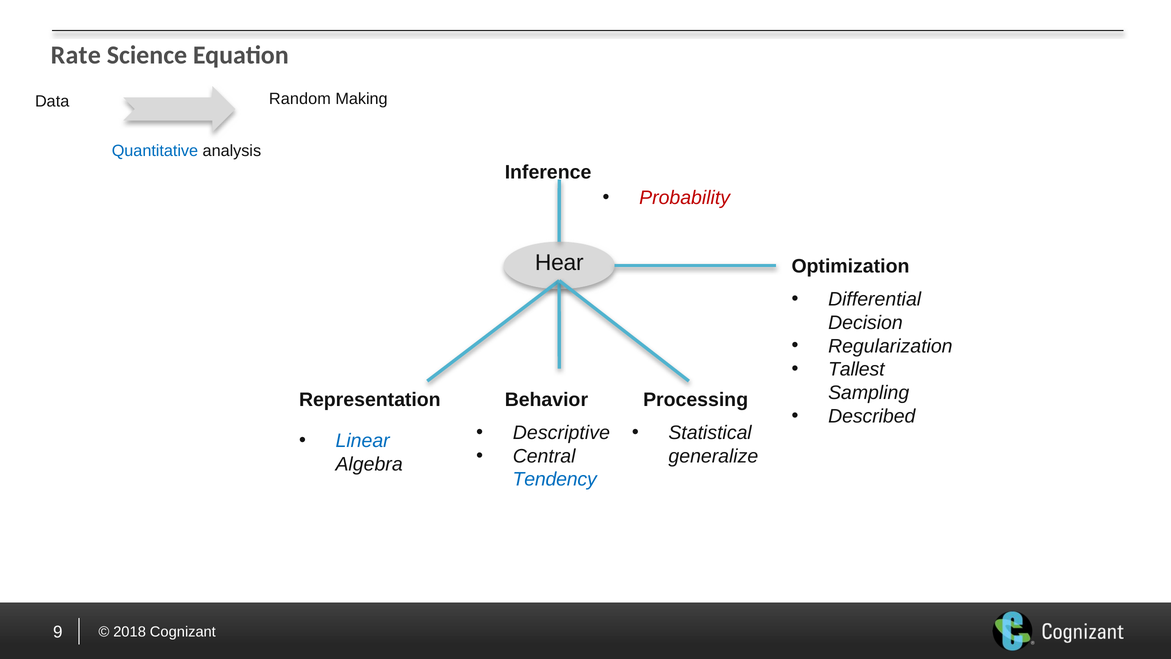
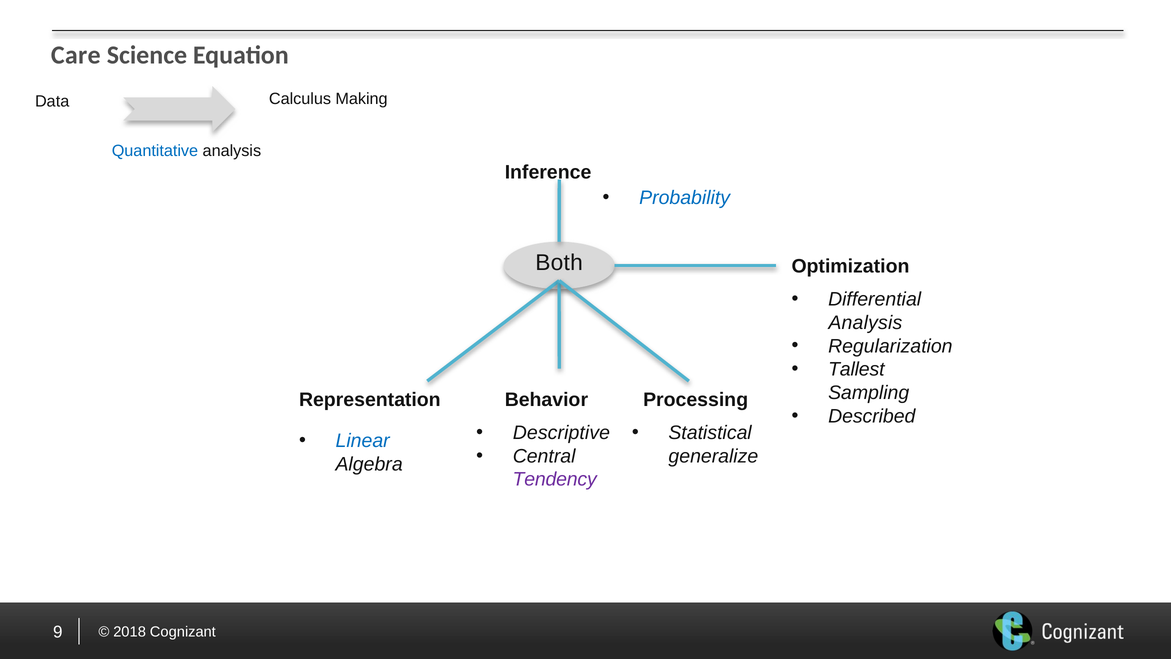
Rate: Rate -> Care
Random: Random -> Calculus
Probability colour: red -> blue
Hear: Hear -> Both
Decision at (865, 323): Decision -> Analysis
Tendency colour: blue -> purple
